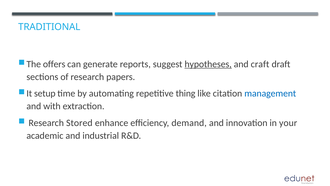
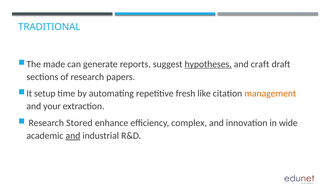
offers: offers -> made
thing: thing -> fresh
management colour: blue -> orange
with: with -> your
demand: demand -> complex
your: your -> wide
and at (73, 135) underline: none -> present
